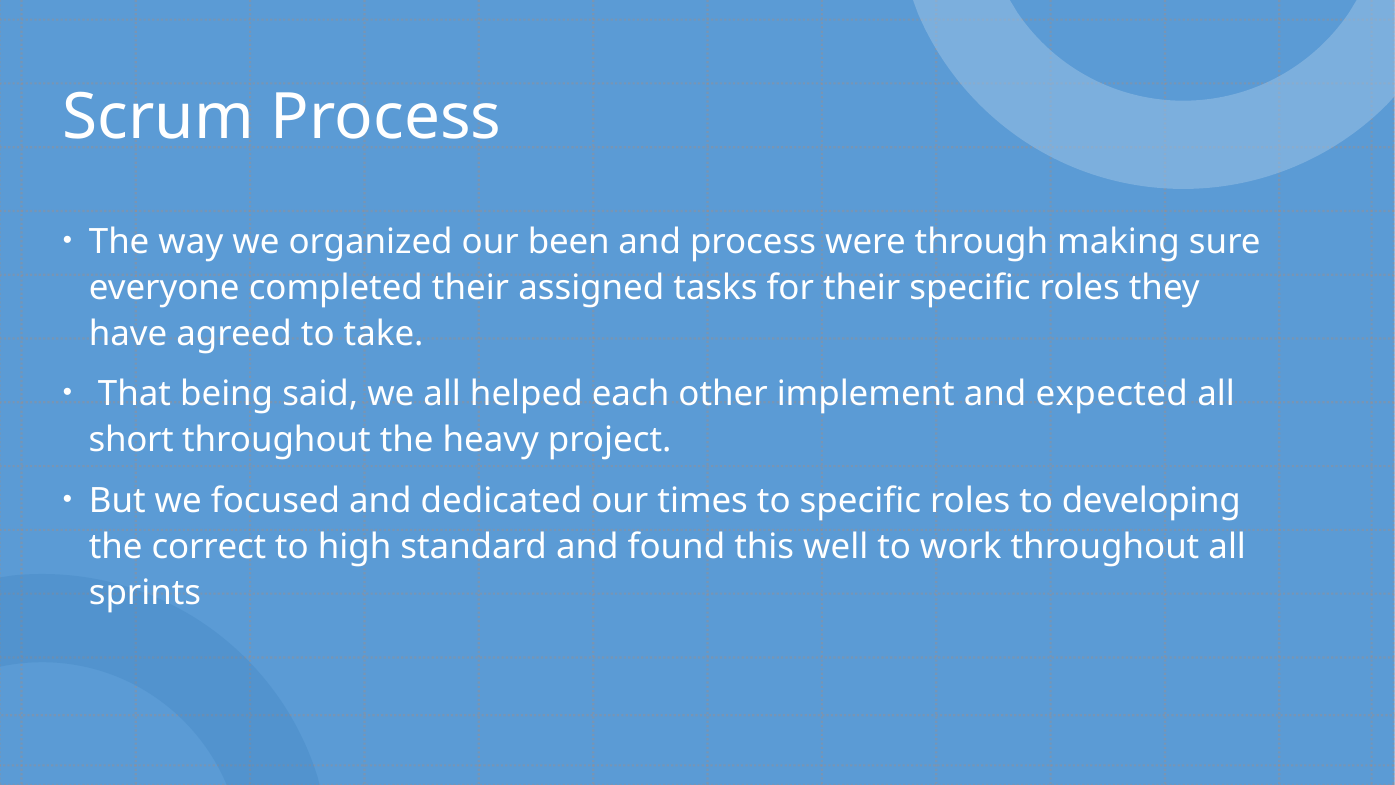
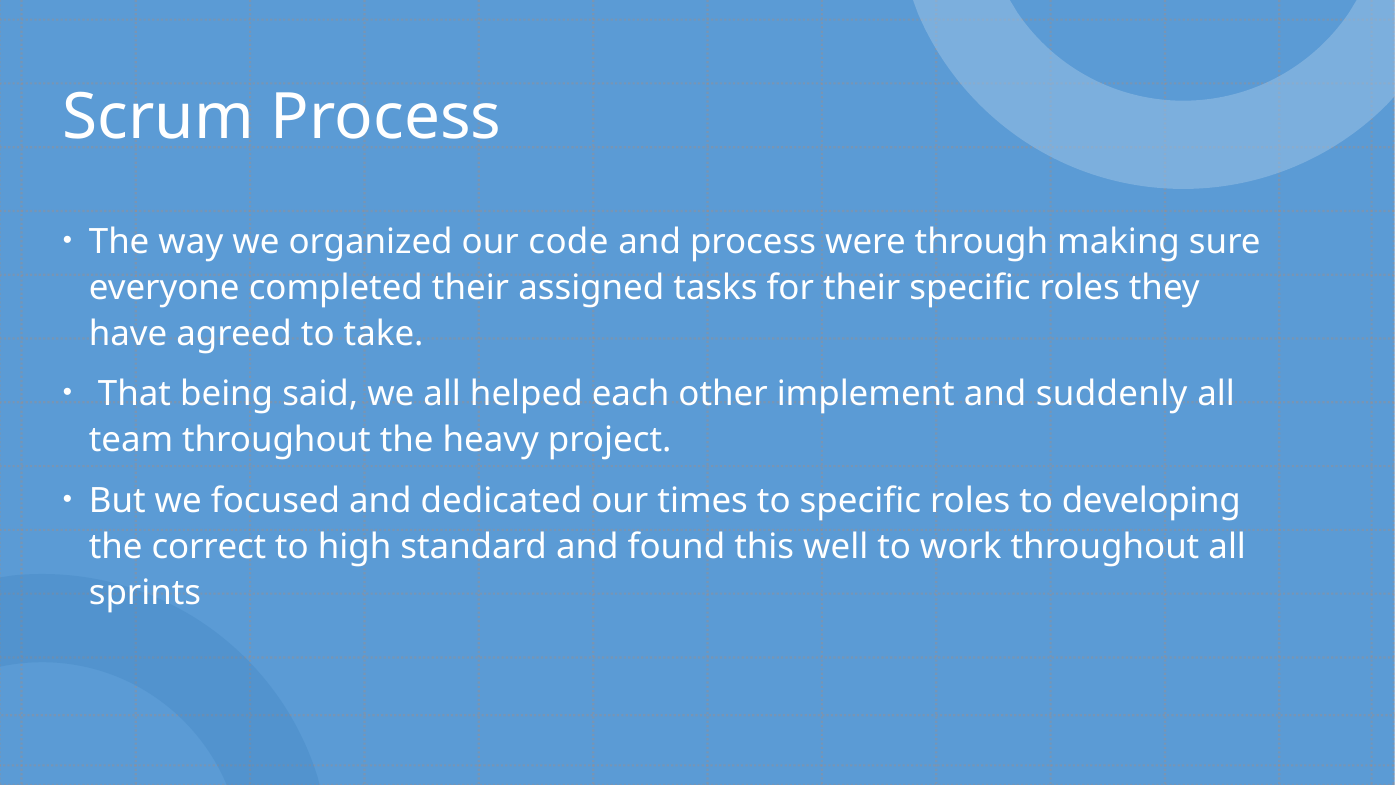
been: been -> code
expected: expected -> suddenly
short: short -> team
